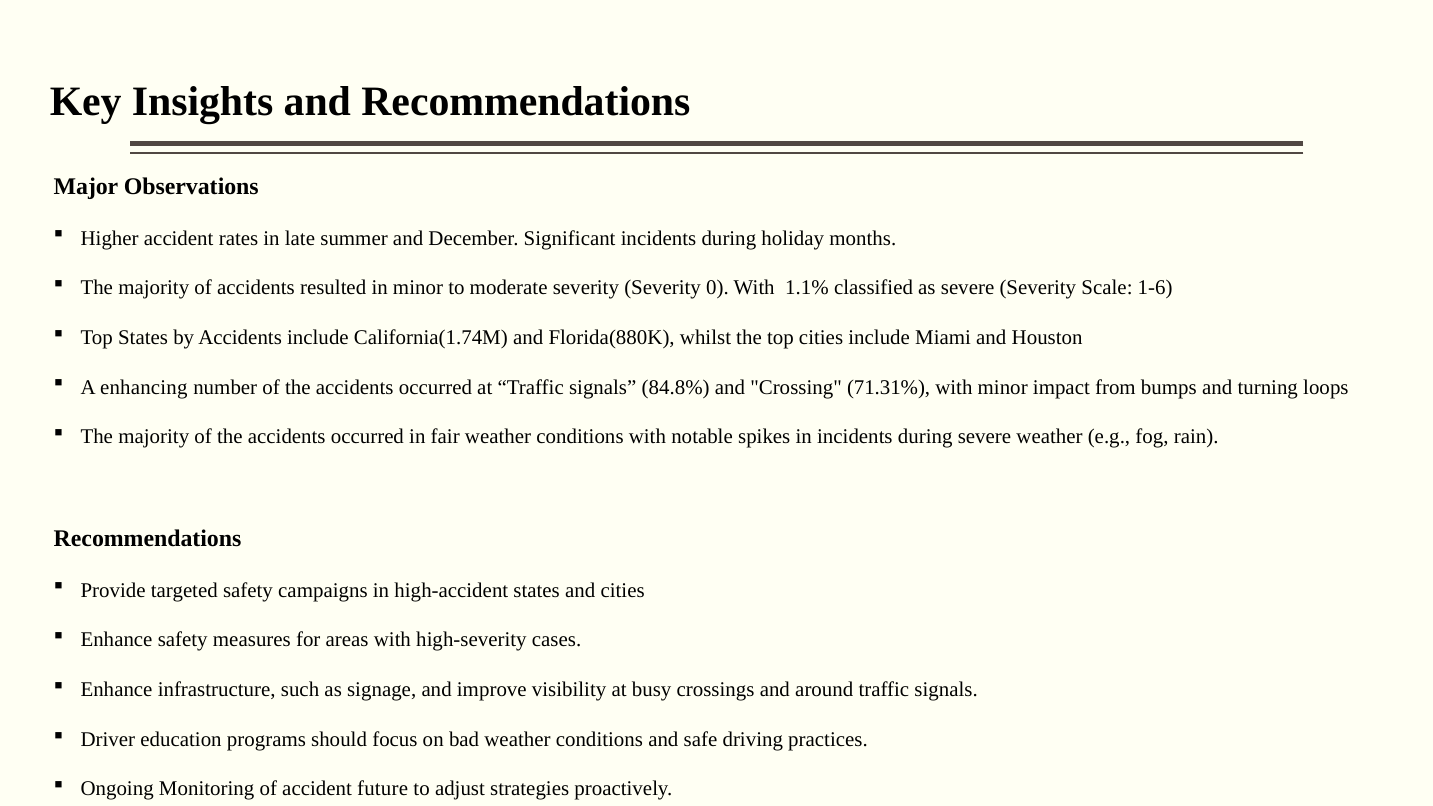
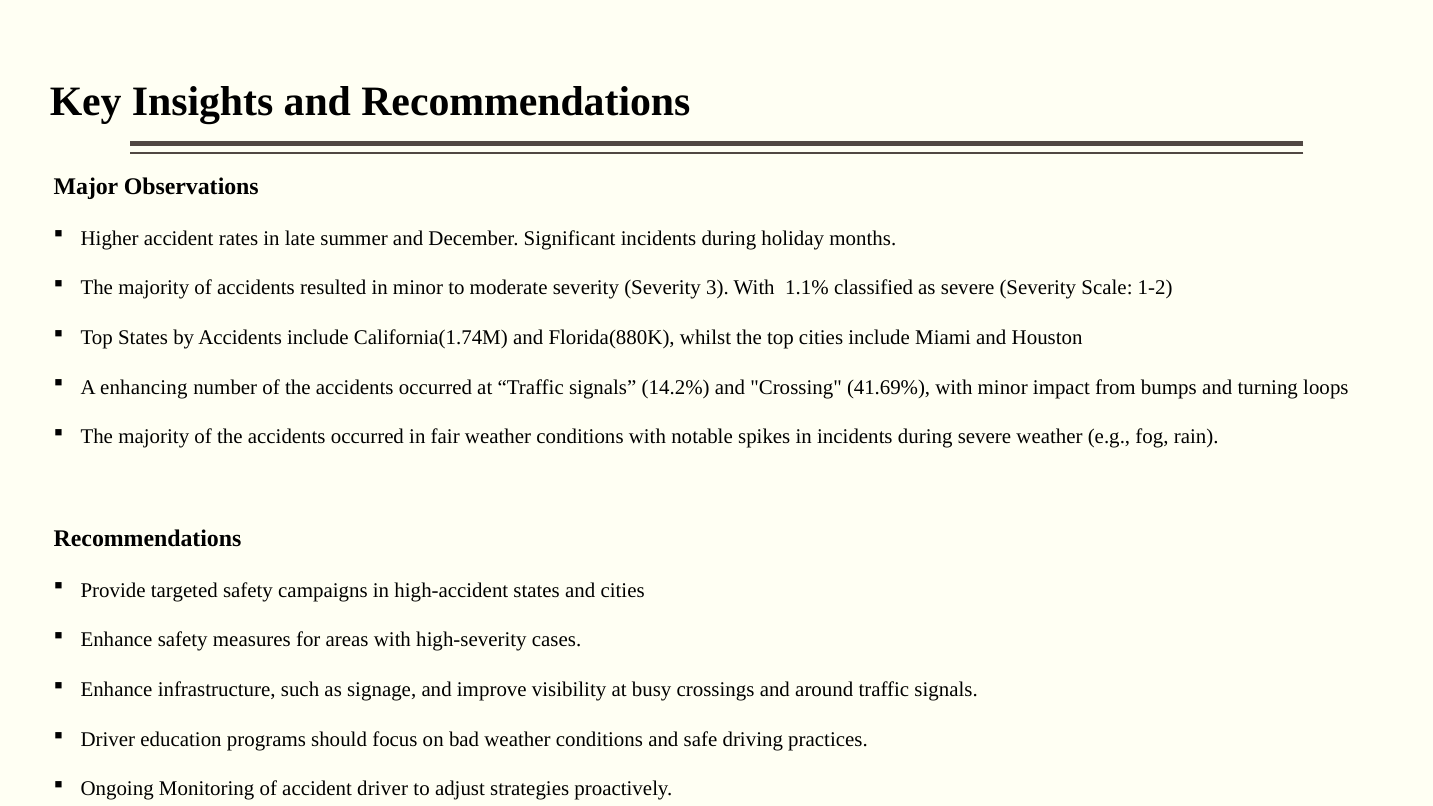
0: 0 -> 3
1-6: 1-6 -> 1-2
84.8%: 84.8% -> 14.2%
71.31%: 71.31% -> 41.69%
accident future: future -> driver
